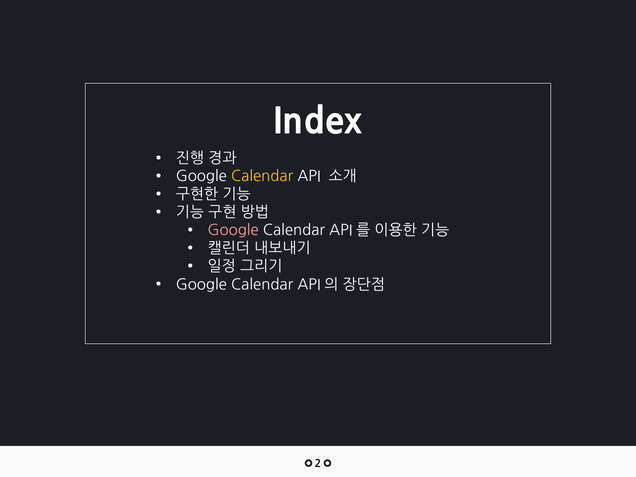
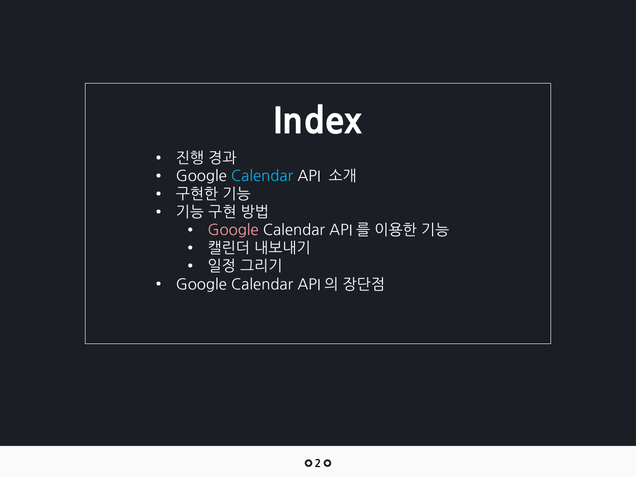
Calendar at (262, 176) colour: yellow -> light blue
